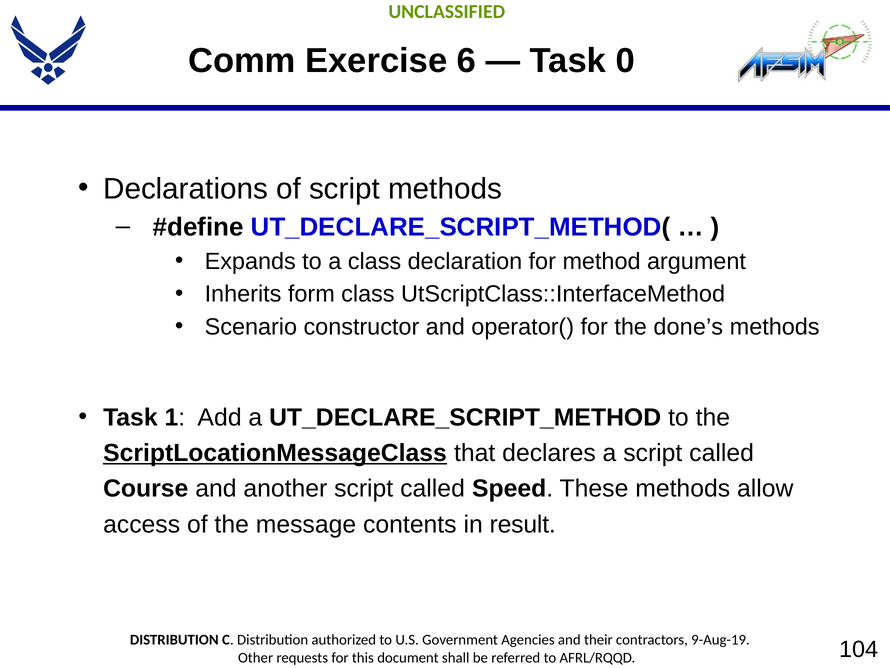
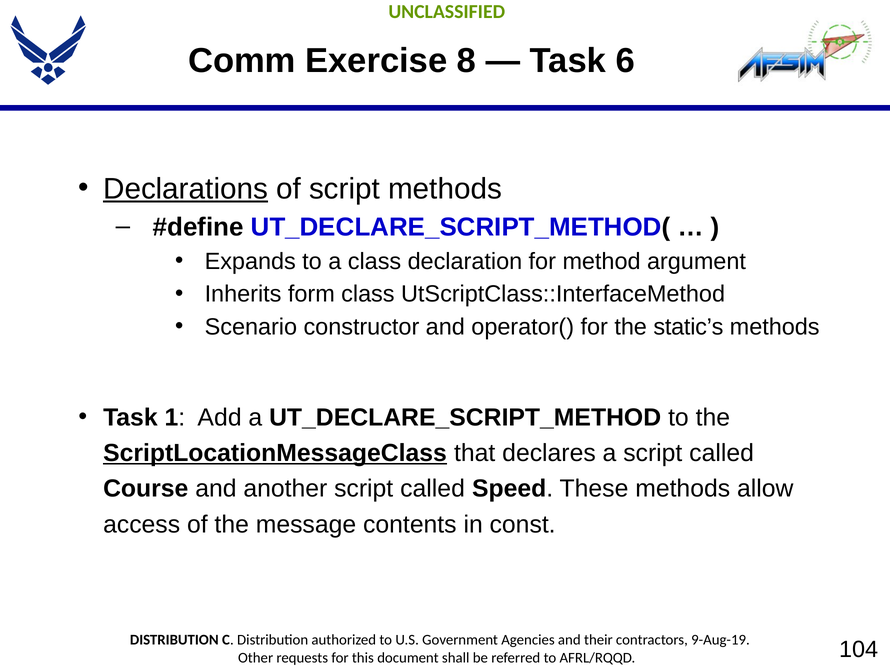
6: 6 -> 8
0: 0 -> 6
Declarations underline: none -> present
done’s: done’s -> static’s
result: result -> const
